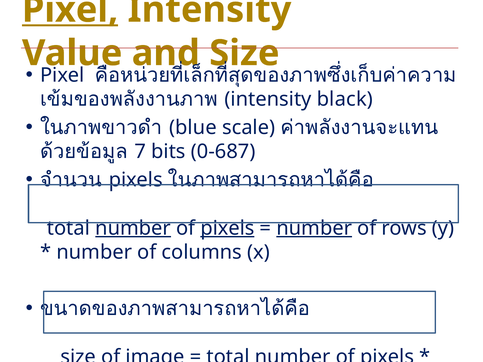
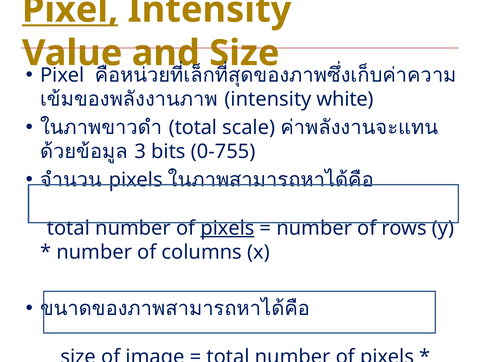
black: black -> white
blue at (193, 128): blue -> total
7: 7 -> 3
0-687: 0-687 -> 0-755
number at (133, 228) underline: present -> none
number at (314, 228) underline: present -> none
